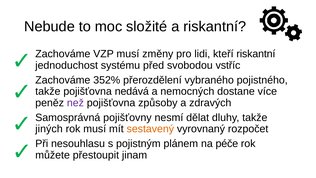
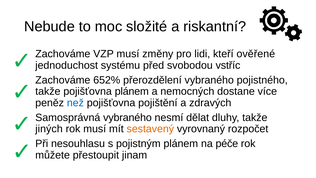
kteří riskantní: riskantní -> ověřené
352%: 352% -> 652%
pojišťovna nedává: nedává -> plánem
než colour: purple -> blue
způsoby: způsoby -> pojištění
Samosprávná pojišťovny: pojišťovny -> vybraného
